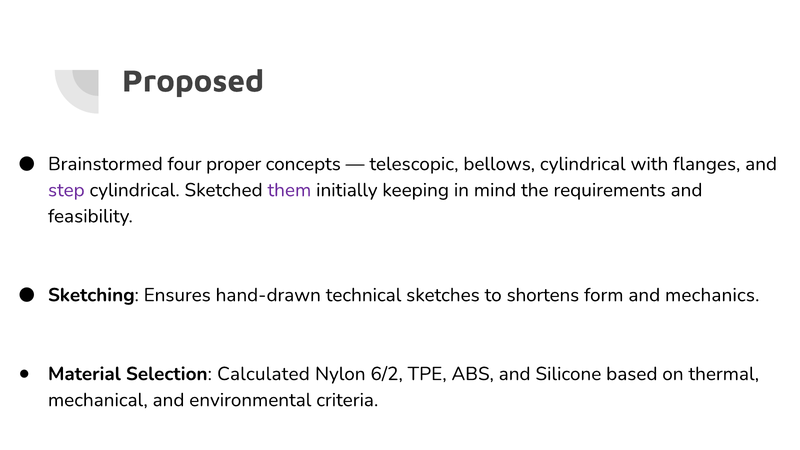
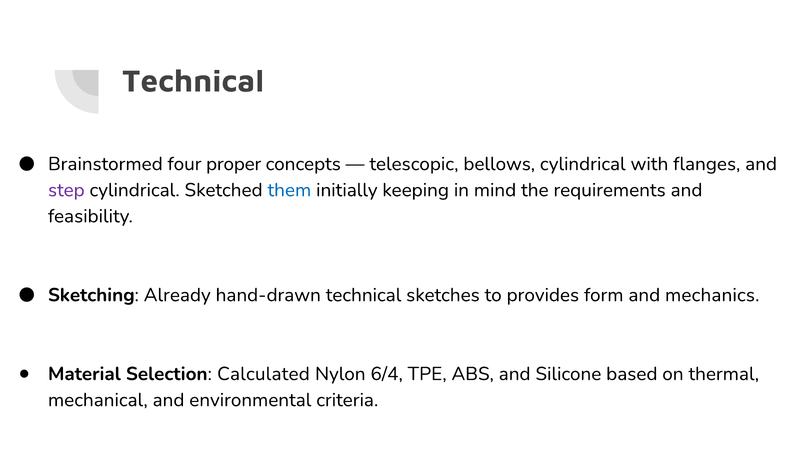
Proposed at (193, 81): Proposed -> Technical
them colour: purple -> blue
Ensures: Ensures -> Already
shortens: shortens -> provides
6/2: 6/2 -> 6/4
